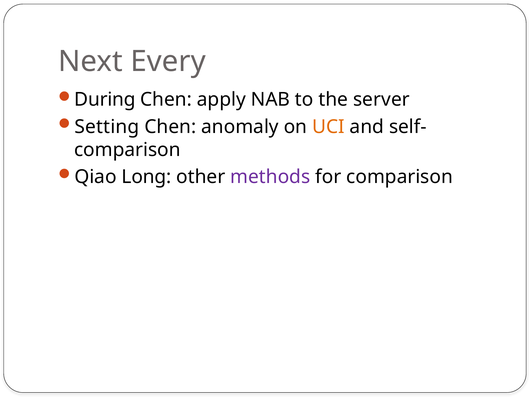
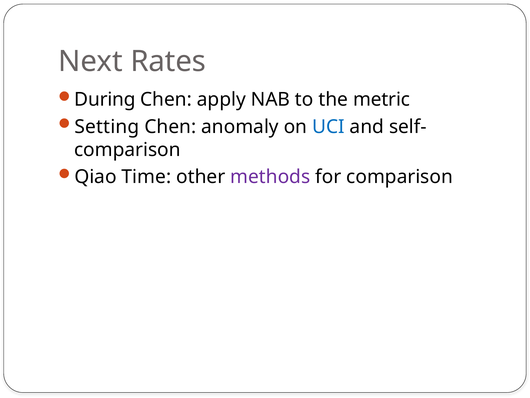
Every: Every -> Rates
server: server -> metric
UCI colour: orange -> blue
Long: Long -> Time
